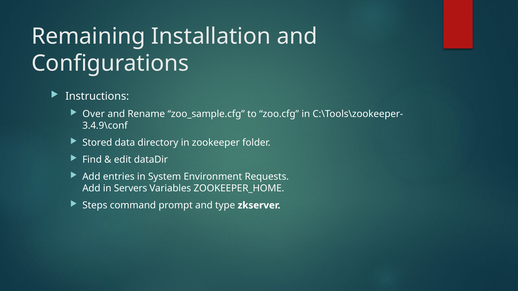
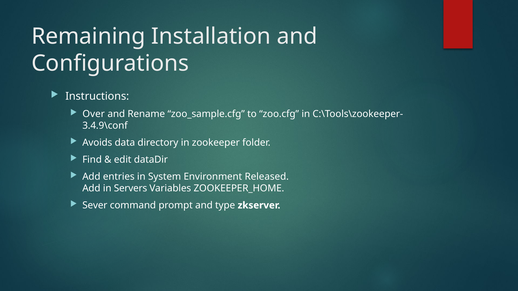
Stored: Stored -> Avoids
Requests: Requests -> Released
Steps: Steps -> Sever
